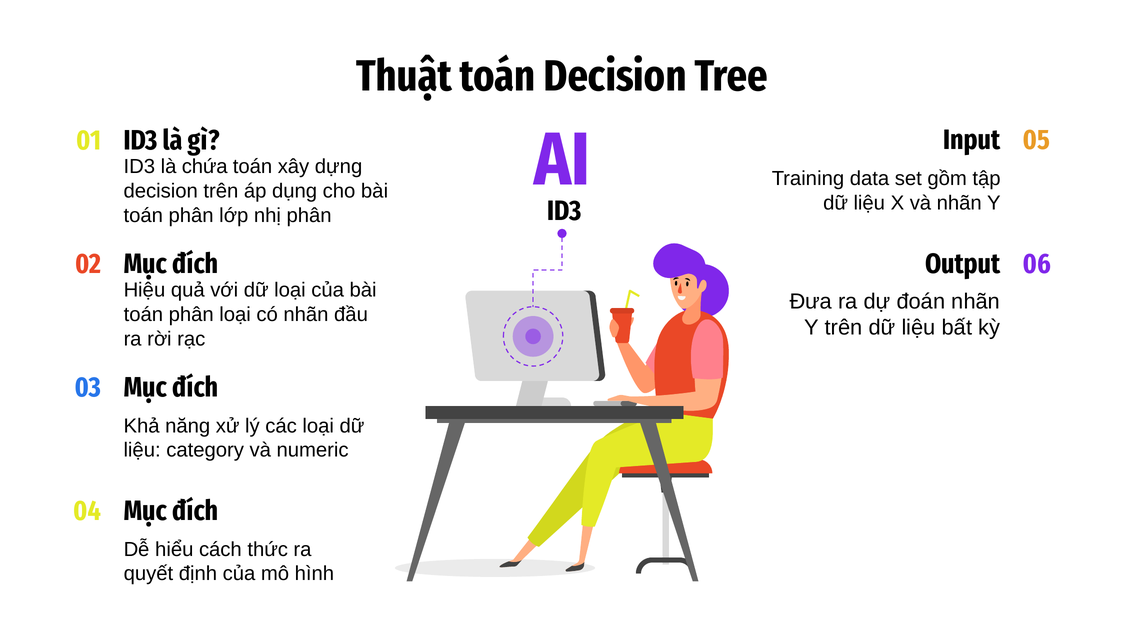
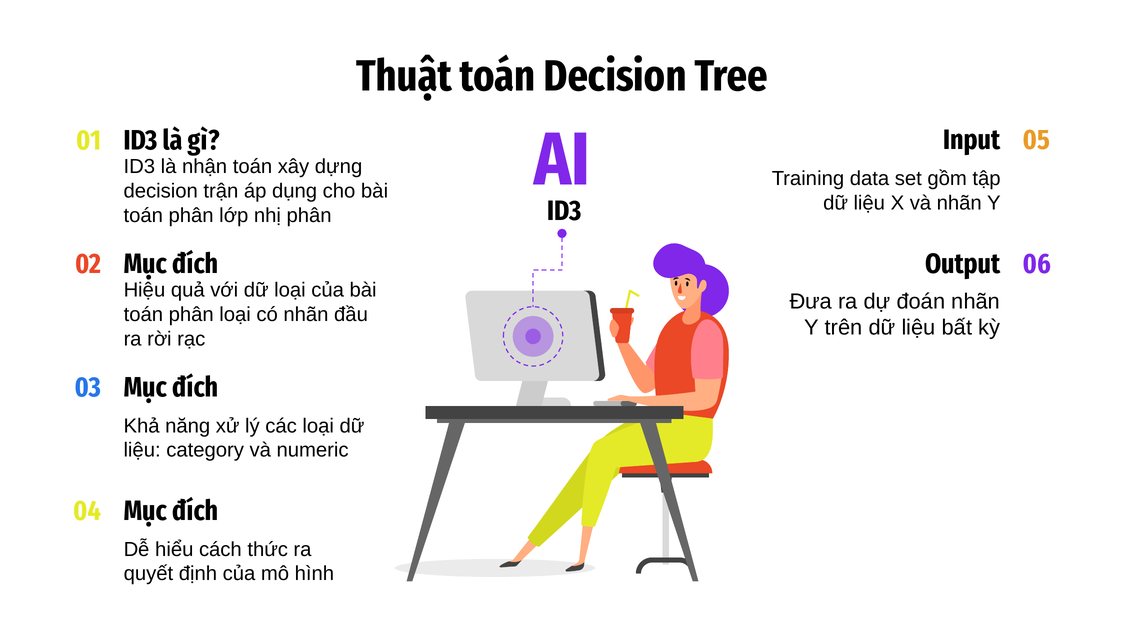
chứa: chứa -> nhận
decision trên: trên -> trận
